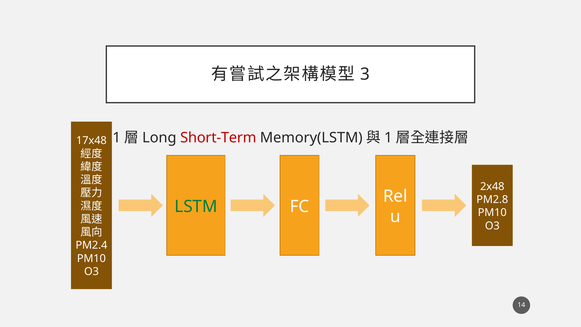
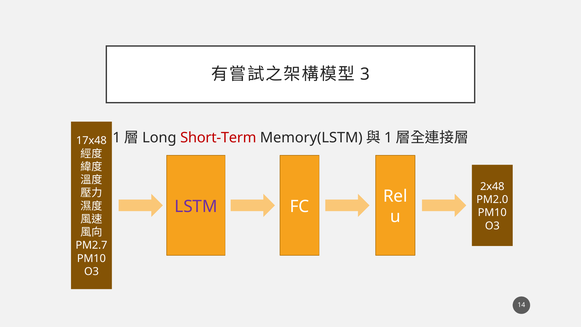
PM2.8: PM2.8 -> PM2.0
LSTM colour: green -> purple
PM2.4: PM2.4 -> PM2.7
